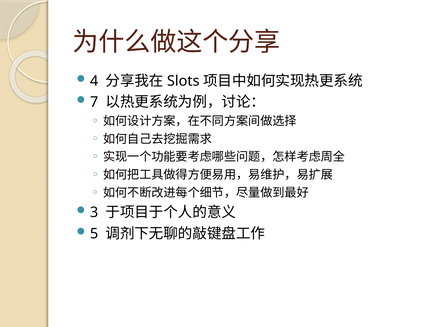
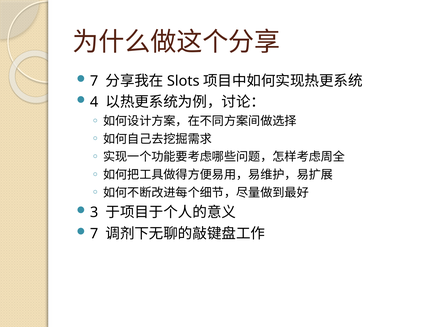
4 at (94, 81): 4 -> 7
7: 7 -> 4
5 at (94, 233): 5 -> 7
